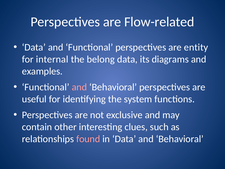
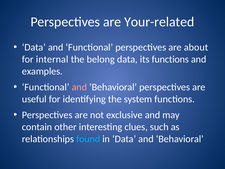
Flow-related: Flow-related -> Your-related
entity: entity -> about
its diagrams: diagrams -> functions
found colour: pink -> light blue
